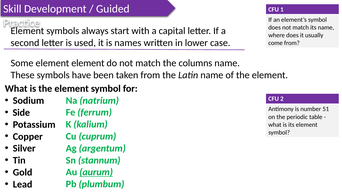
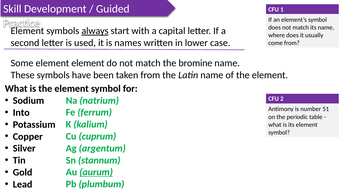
always underline: none -> present
columns: columns -> bromine
Side: Side -> Into
